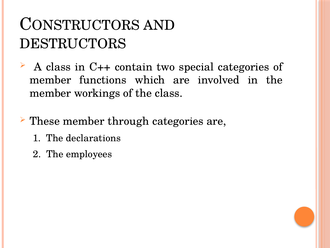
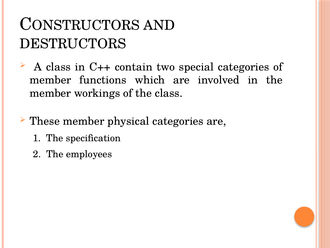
through: through -> physical
declarations: declarations -> specification
